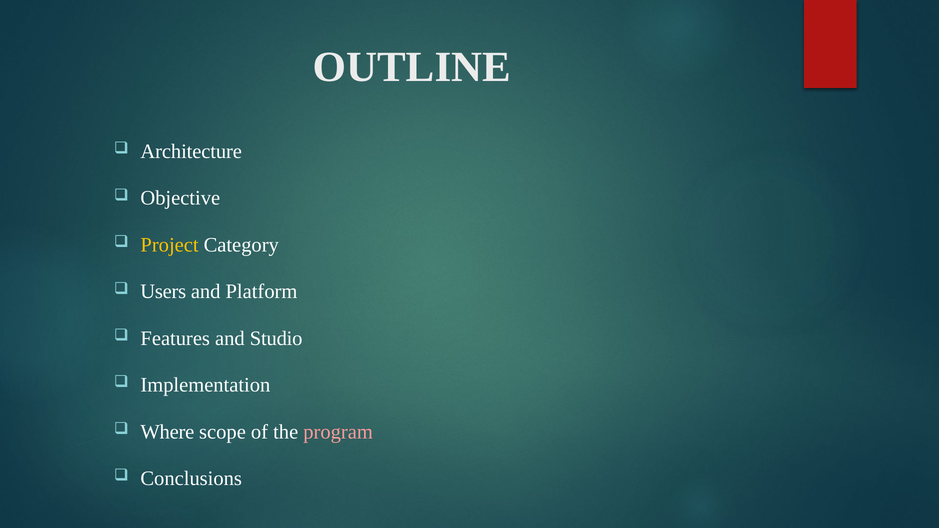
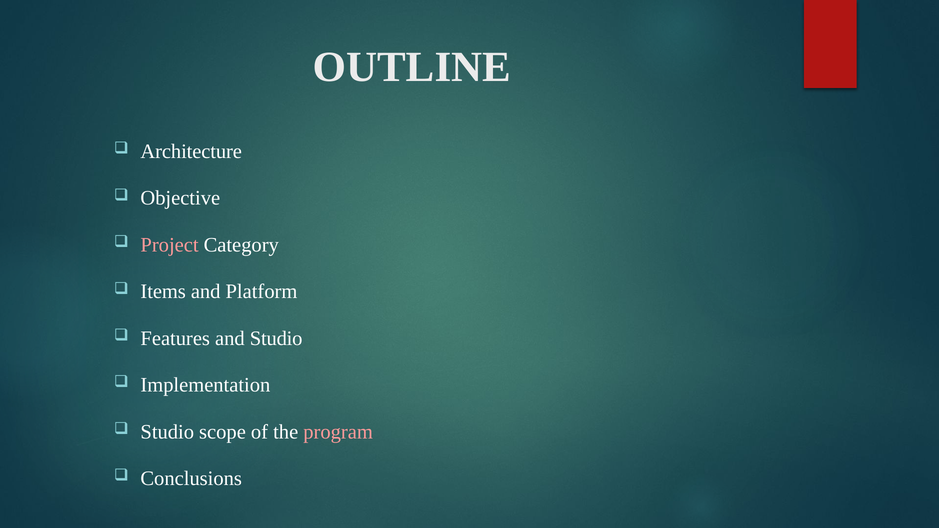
Project colour: yellow -> pink
Users: Users -> Items
Where at (167, 432): Where -> Studio
